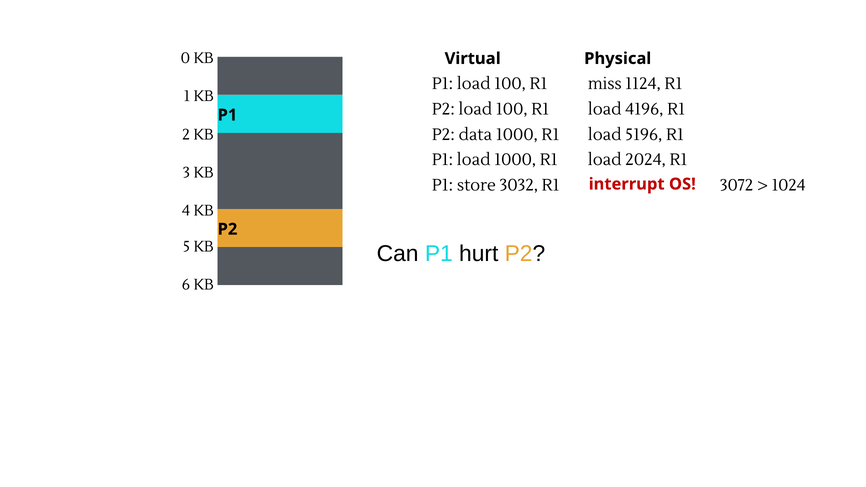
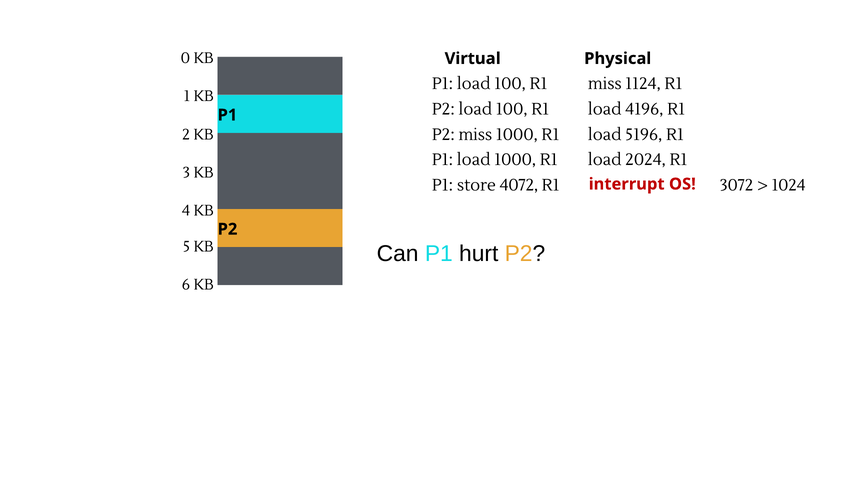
P2 data: data -> miss
3032: 3032 -> 4072
